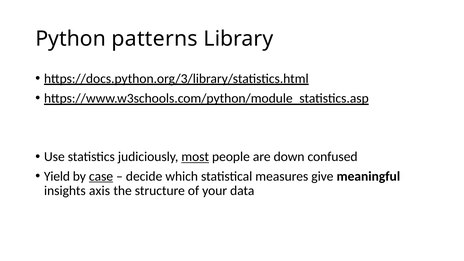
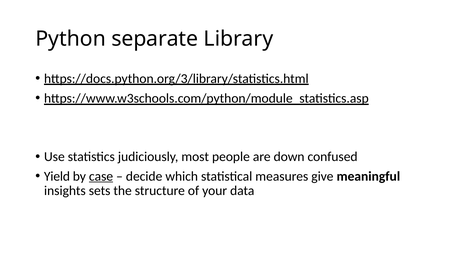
patterns: patterns -> separate
most underline: present -> none
axis: axis -> sets
